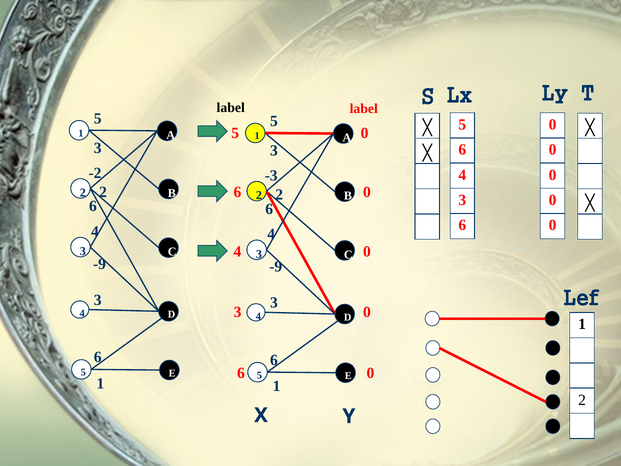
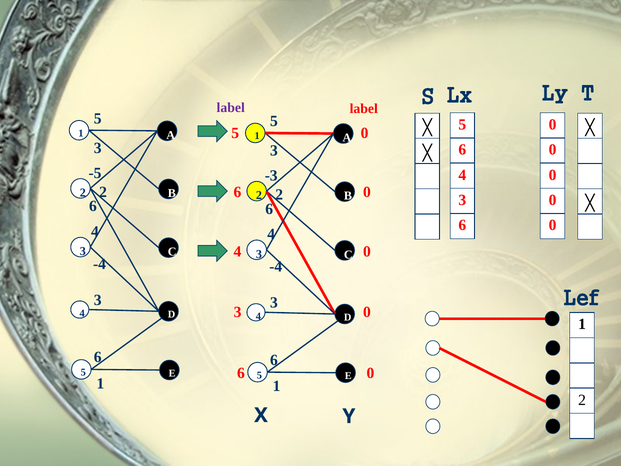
label at (231, 107) colour: black -> purple
-2: -2 -> -5
-9 at (100, 264): -9 -> -4
-9 at (276, 267): -9 -> -4
